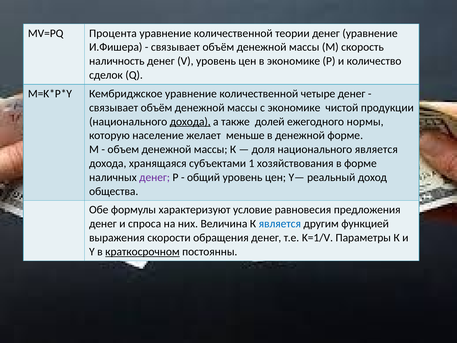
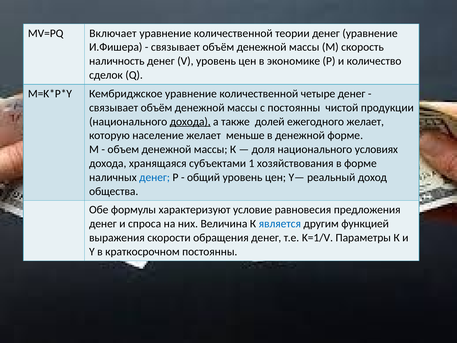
Процента: Процента -> Включает
с экономике: экономике -> постоянны
ежегодного нормы: нормы -> желает
национального является: является -> условиях
денег at (155, 177) colour: purple -> blue
краткосрочном underline: present -> none
